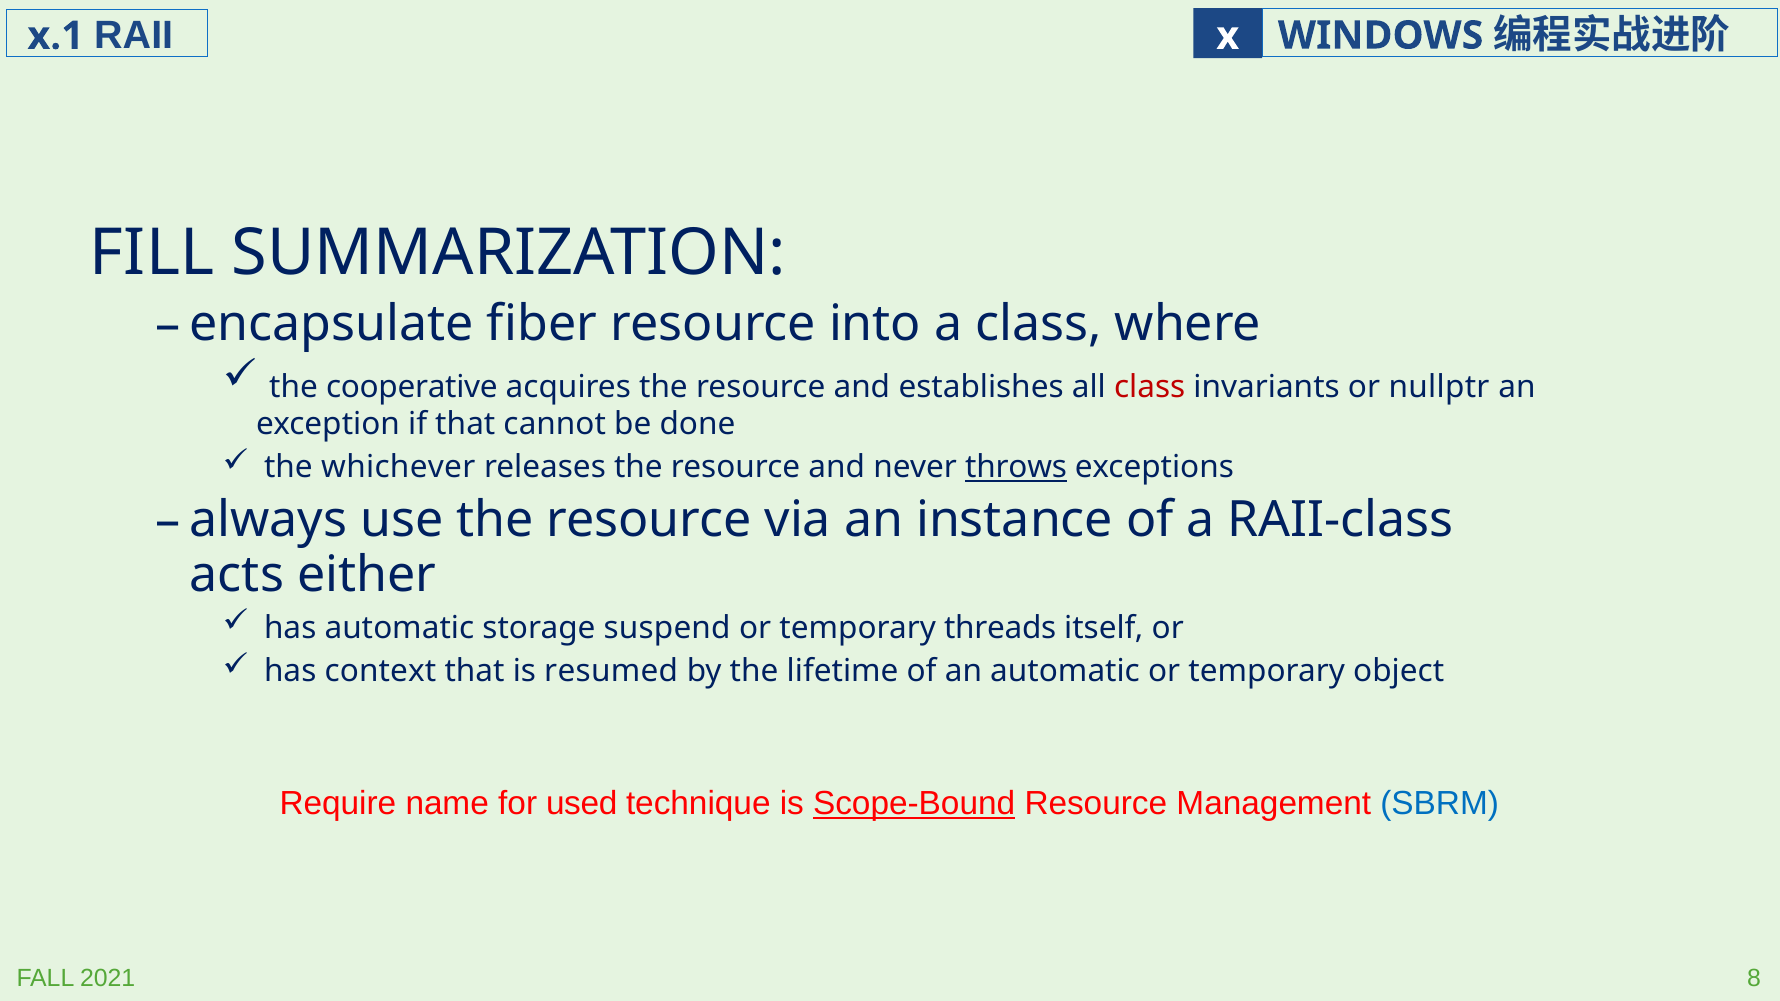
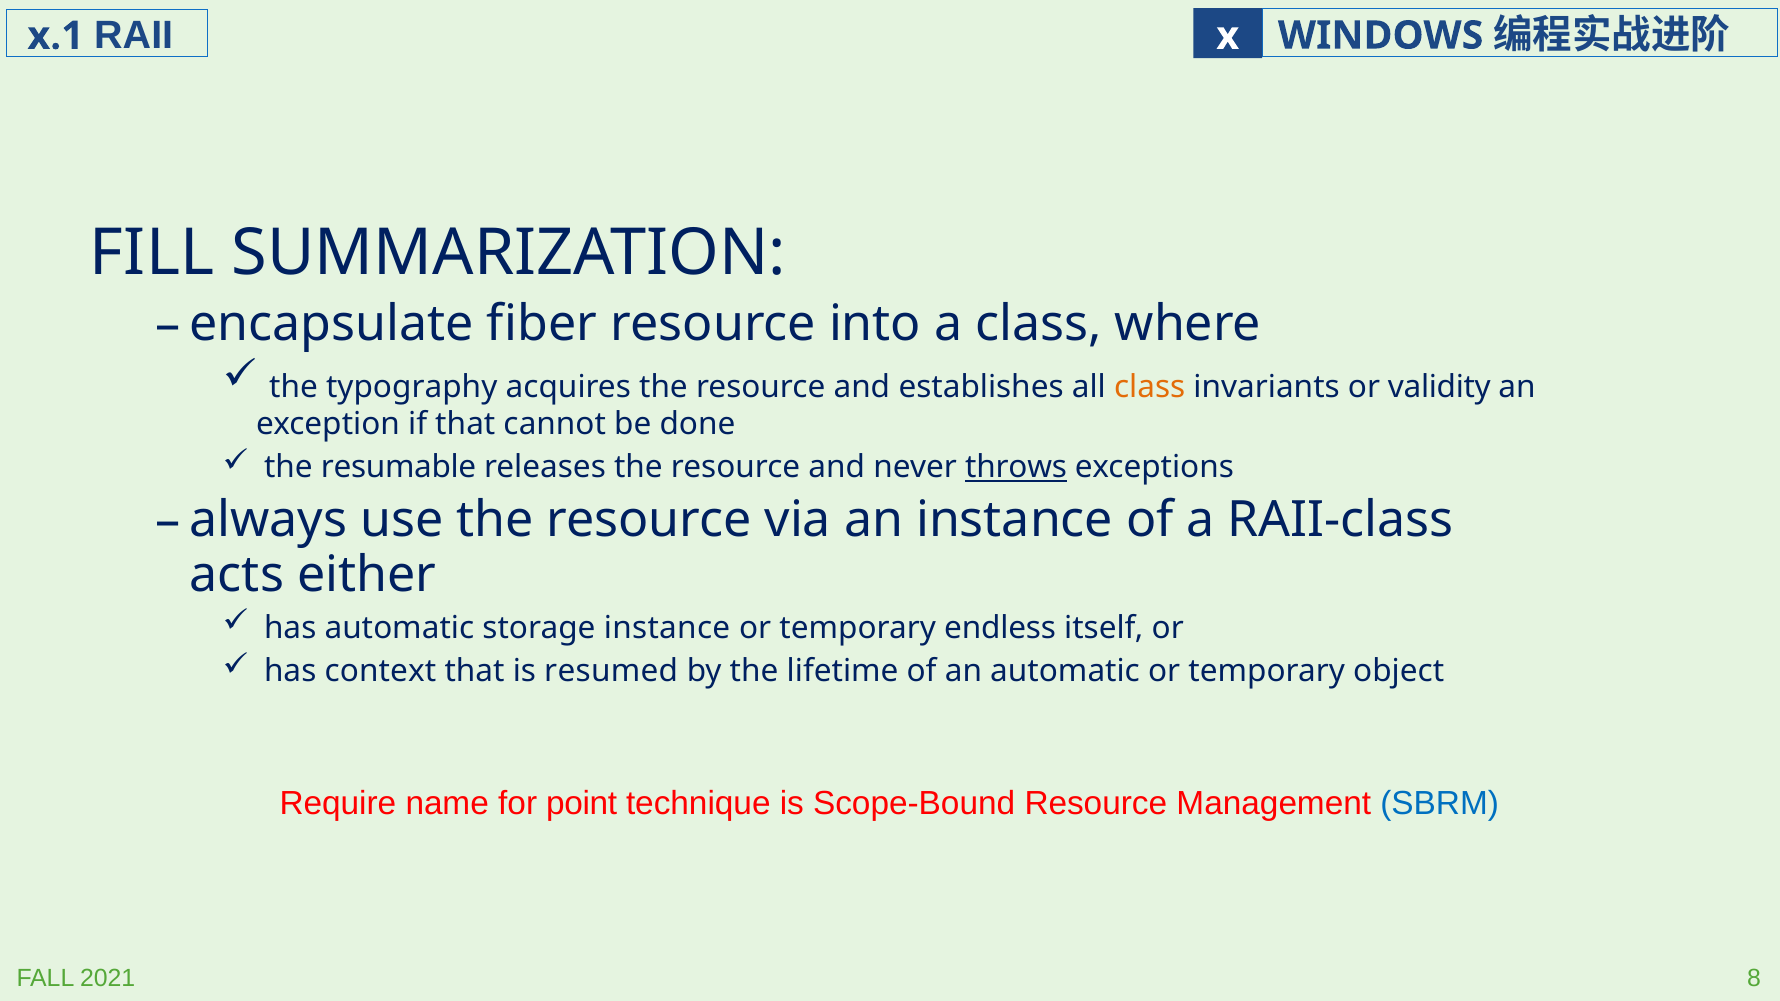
cooperative: cooperative -> typography
class at (1150, 388) colour: red -> orange
nullptr: nullptr -> validity
whichever: whichever -> resumable
storage suspend: suspend -> instance
threads: threads -> endless
used: used -> point
Scope-Bound underline: present -> none
